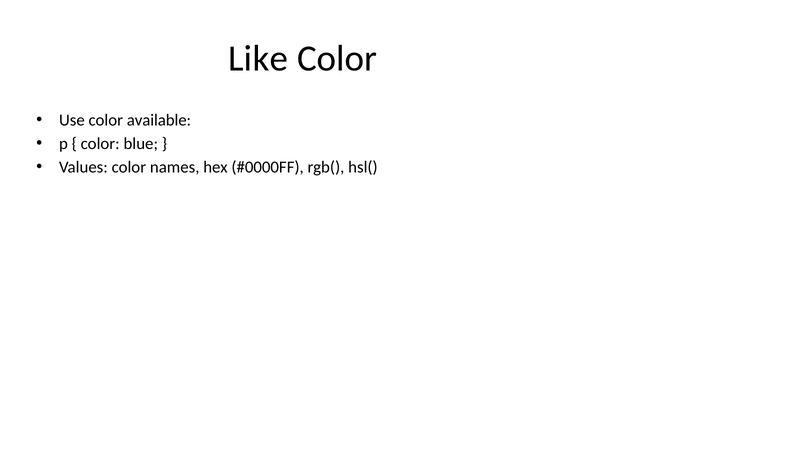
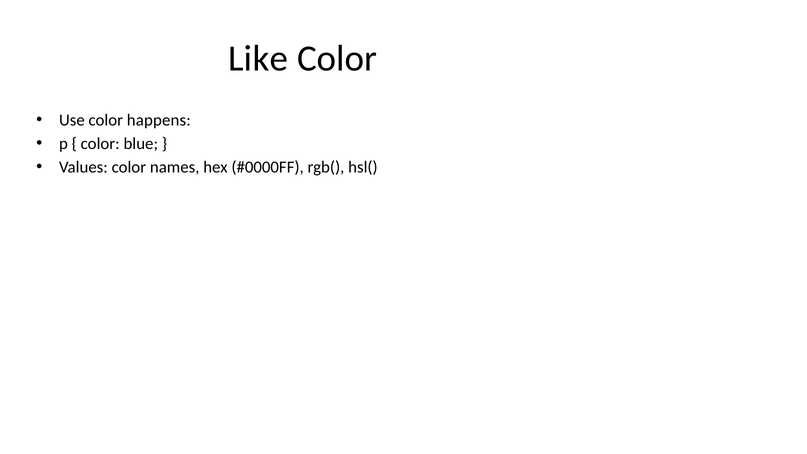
available: available -> happens
